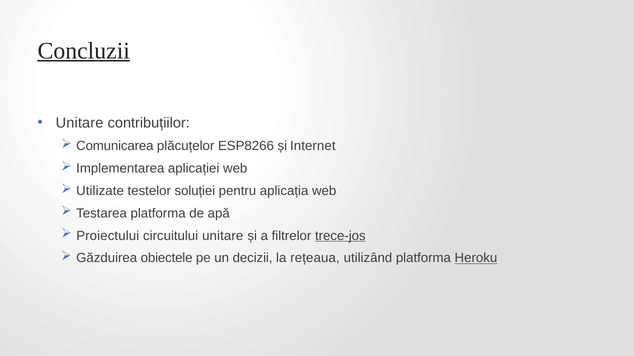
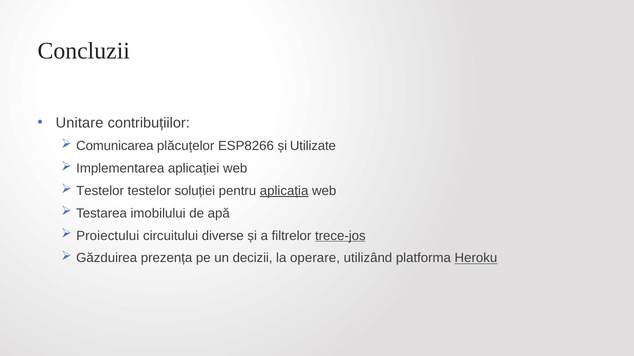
Concluzii underline: present -> none
Internet: Internet -> Utilizate
Utilizate at (100, 191): Utilizate -> Testelor
aplicația underline: none -> present
Testarea platforma: platforma -> imobilului
circuitului unitare: unitare -> diverse
obiectele: obiectele -> prezența
rețeaua: rețeaua -> operare
